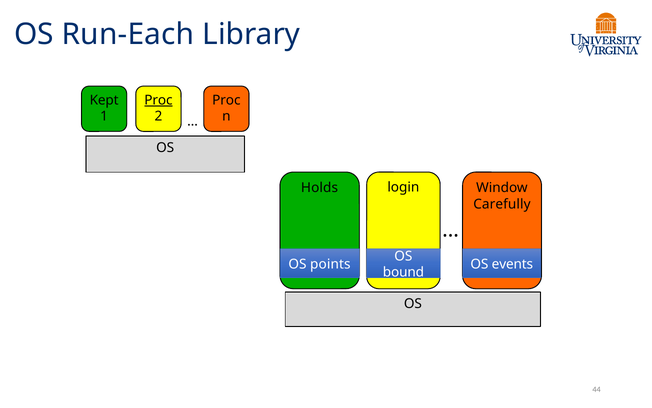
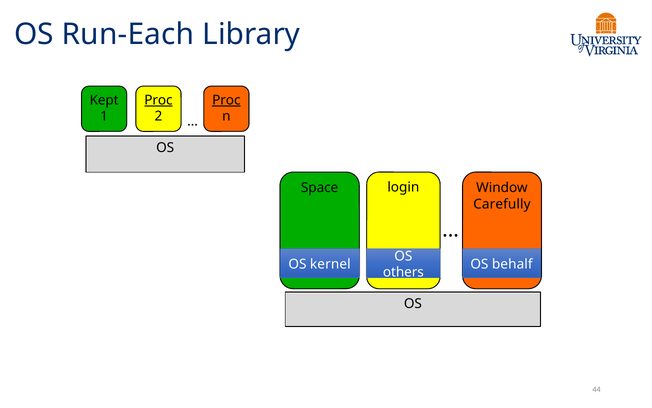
Proc at (226, 100) underline: none -> present
Holds: Holds -> Space
points: points -> kernel
events: events -> behalf
bound: bound -> others
